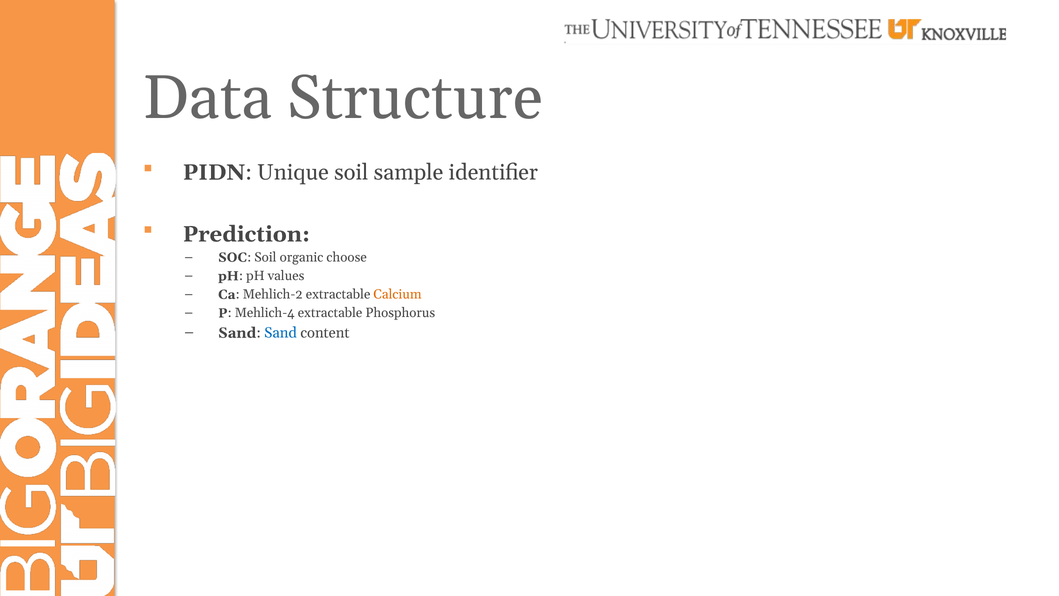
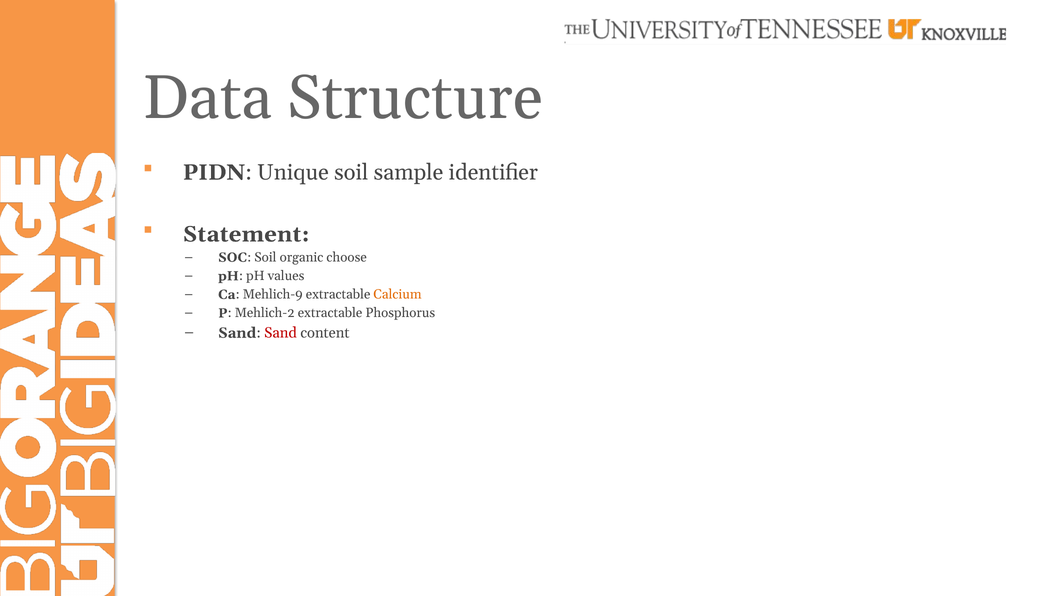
Prediction: Prediction -> Statement
Mehlich-2: Mehlich-2 -> Mehlich-9
Mehlich-4: Mehlich-4 -> Mehlich-2
Sand at (281, 333) colour: blue -> red
